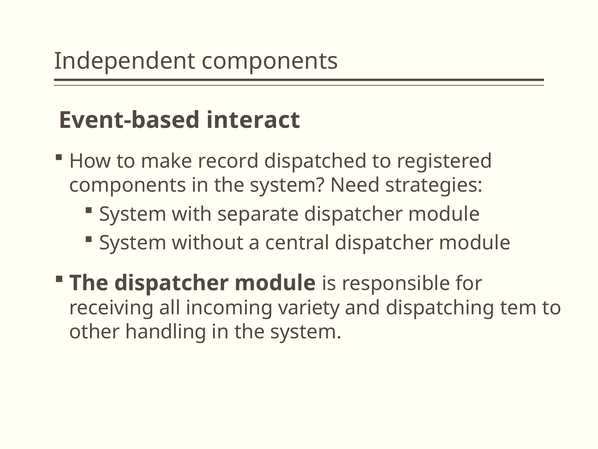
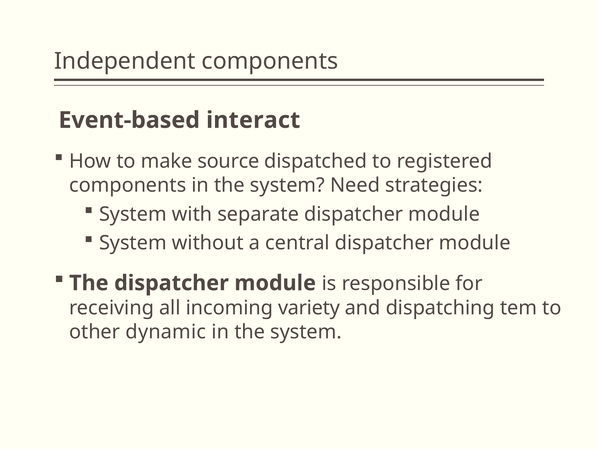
record: record -> source
handling: handling -> dynamic
